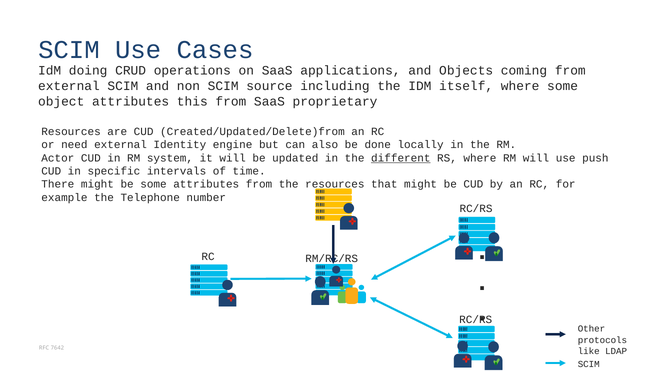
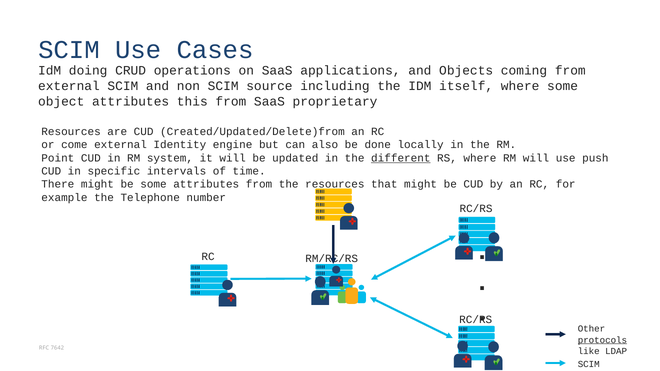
need: need -> come
Actor: Actor -> Point
protocols underline: none -> present
